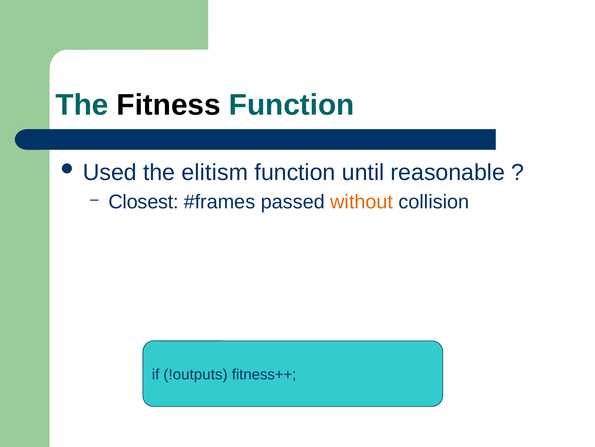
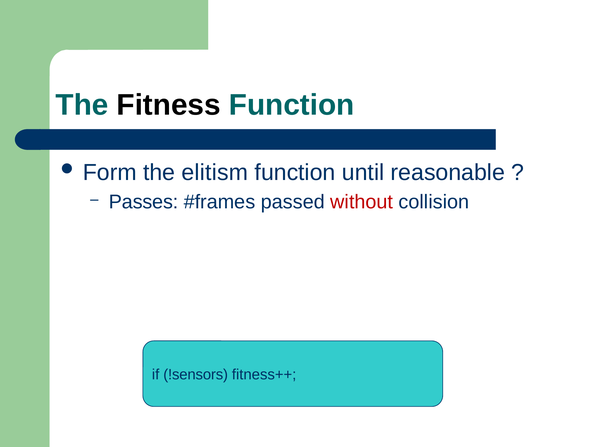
Used: Used -> Form
Closest: Closest -> Passes
without colour: orange -> red
!outputs: !outputs -> !sensors
